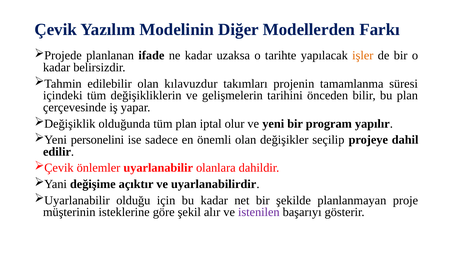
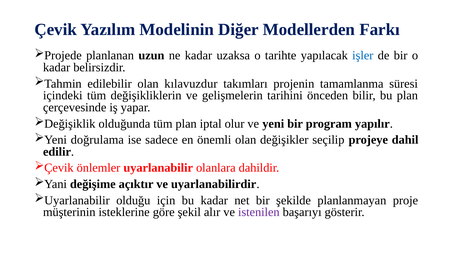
ifade: ifade -> uzun
işler colour: orange -> blue
personelini: personelini -> doğrulama
